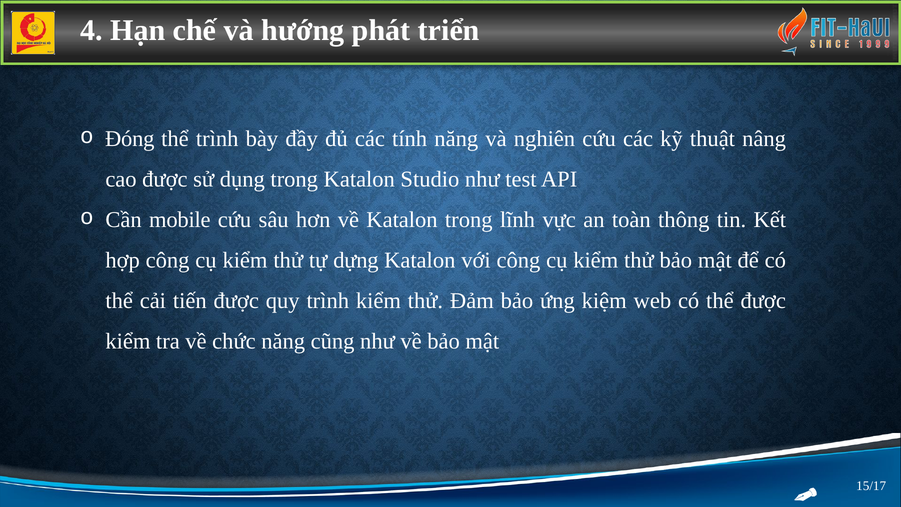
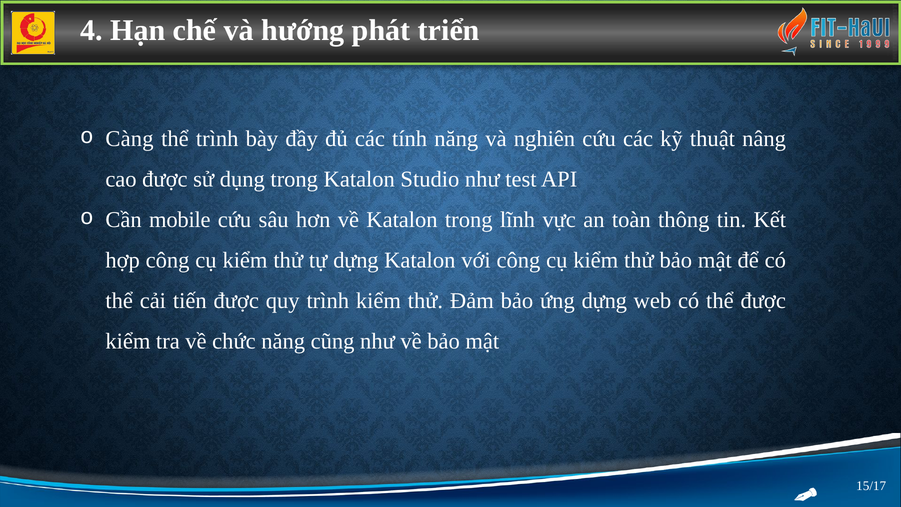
Đóng: Đóng -> Càng
ứng kiệm: kiệm -> dựng
